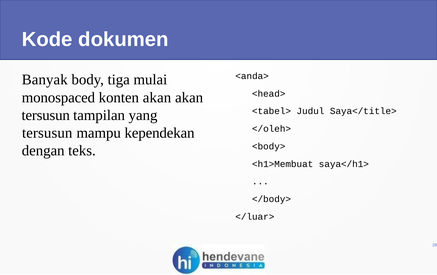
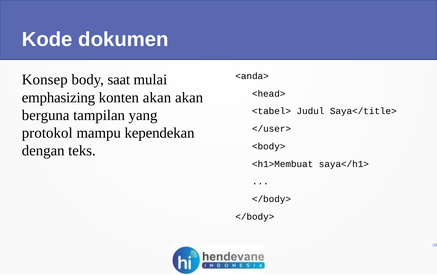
Banyak: Banyak -> Konsep
tiga: tiga -> saat
monospaced: monospaced -> emphasizing
tersusun at (46, 115): tersusun -> berguna
</oleh>: </oleh> -> </user>
tersusun at (47, 133): tersusun -> protokol
</luar> at (255, 217): </luar> -> </body>
